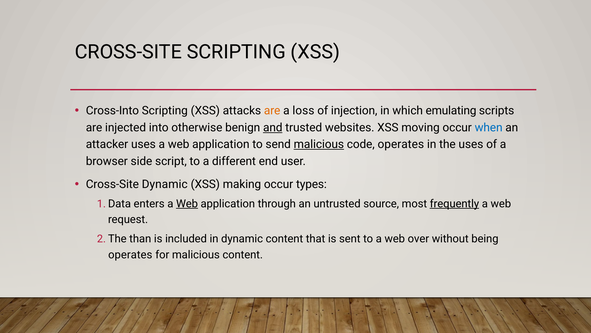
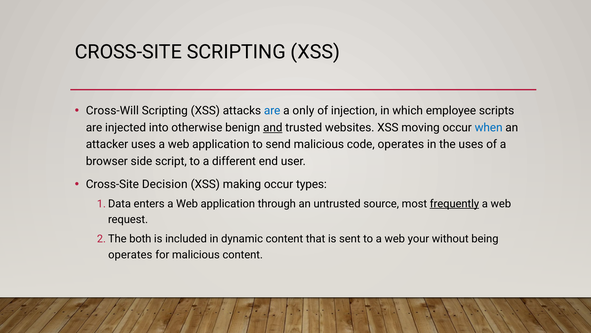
Cross-Into: Cross-Into -> Cross-Will
are at (272, 111) colour: orange -> blue
loss: loss -> only
emulating: emulating -> employee
malicious at (319, 144) underline: present -> none
Cross-Site Dynamic: Dynamic -> Decision
Web at (187, 203) underline: present -> none
than: than -> both
over: over -> your
